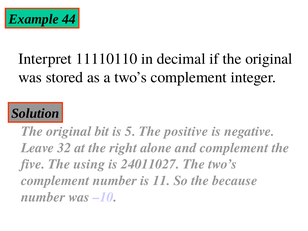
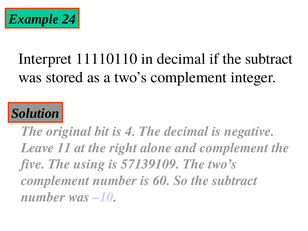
44: 44 -> 24
if the original: original -> subtract
5: 5 -> 4
The positive: positive -> decimal
32: 32 -> 11
24011027: 24011027 -> 57139109
11: 11 -> 60
So the because: because -> subtract
